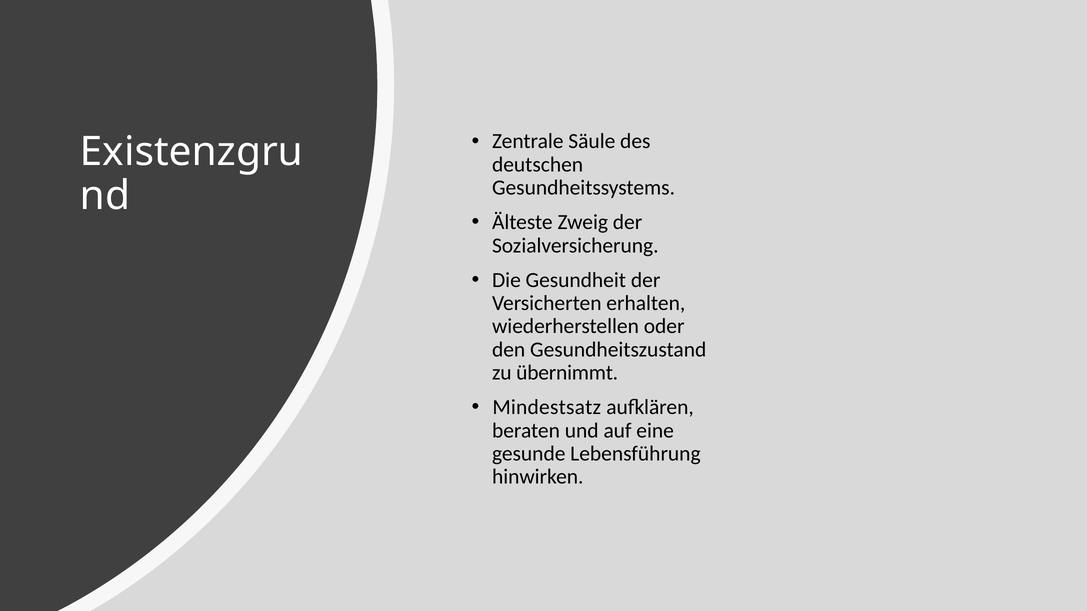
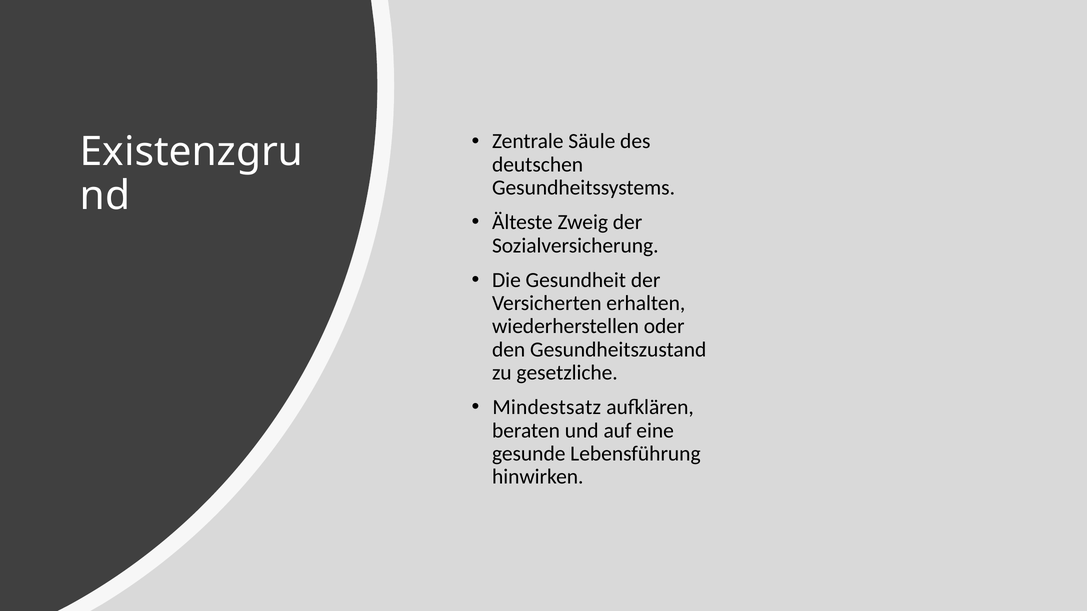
übernimmt: übernimmt -> gesetzliche
